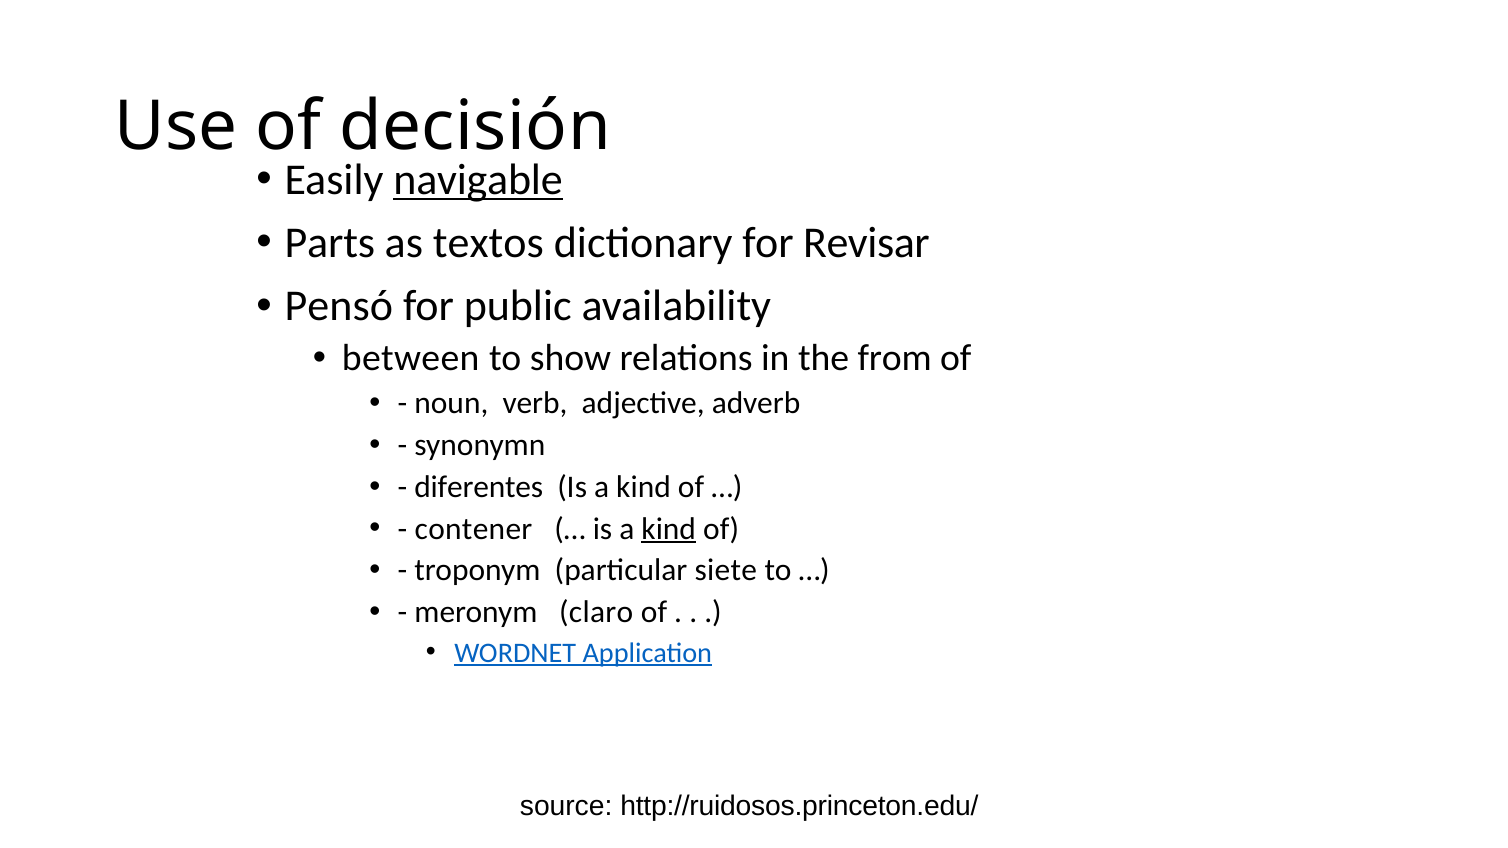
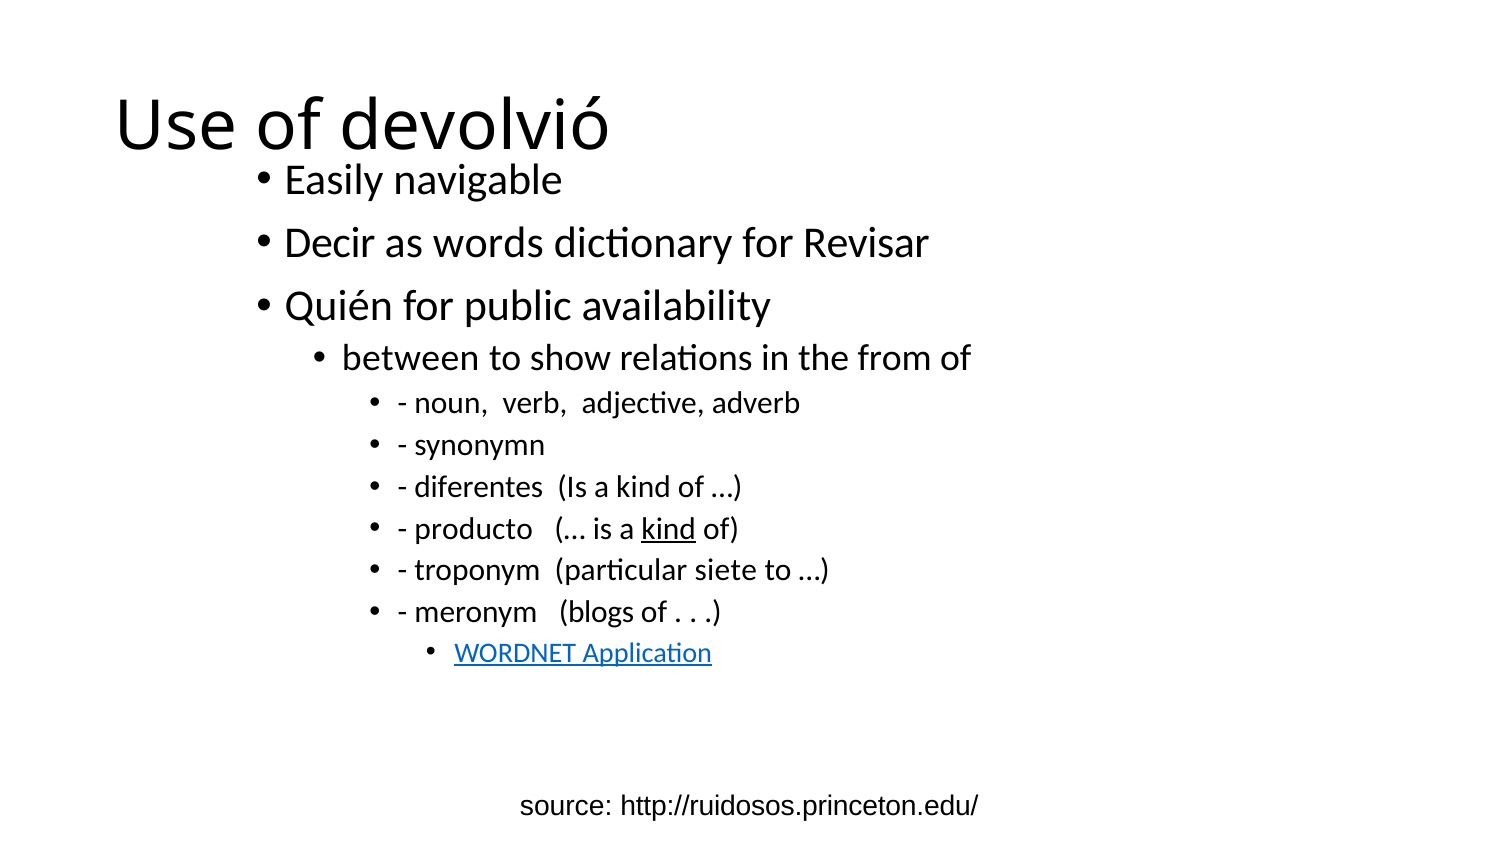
decisión: decisión -> devolvió
navigable underline: present -> none
Parts: Parts -> Decir
textos: textos -> words
Pensó: Pensó -> Quién
contener: contener -> producto
claro: claro -> blogs
